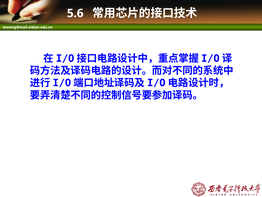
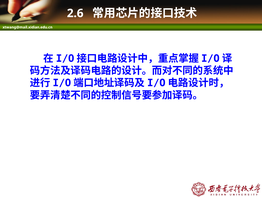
5.6: 5.6 -> 2.6
